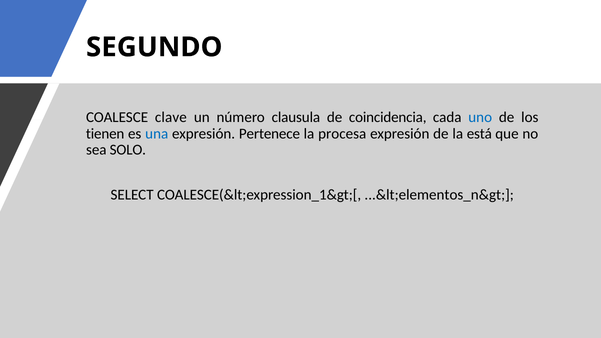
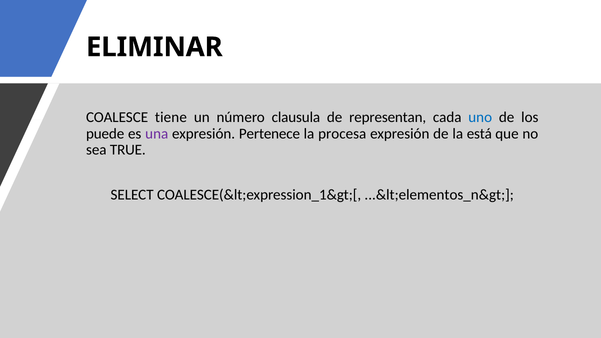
SEGUNDO: SEGUNDO -> ELIMINAR
clave: clave -> tiene
coincidencia: coincidencia -> representan
tienen: tienen -> puede
una colour: blue -> purple
SOLO: SOLO -> TRUE
